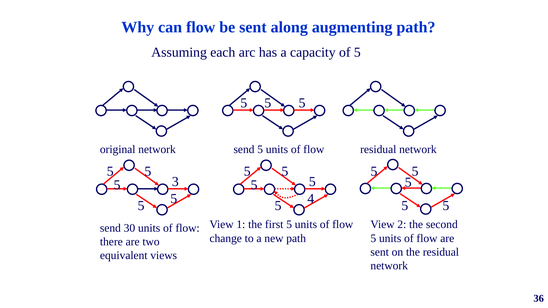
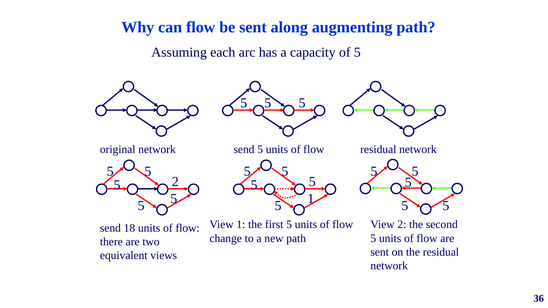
5 3: 3 -> 2
5 4: 4 -> 1
30: 30 -> 18
